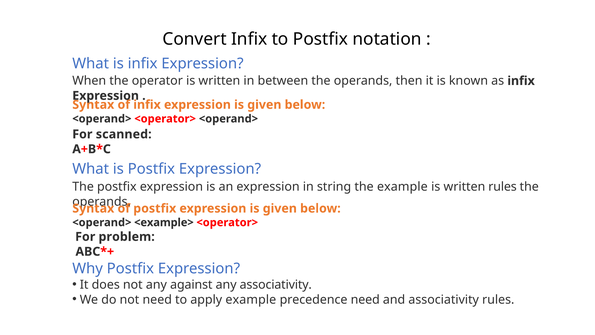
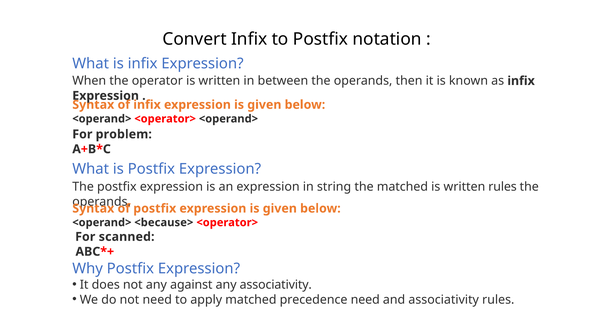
scanned: scanned -> problem
the example: example -> matched
<example>: <example> -> <because>
problem: problem -> scanned
apply example: example -> matched
